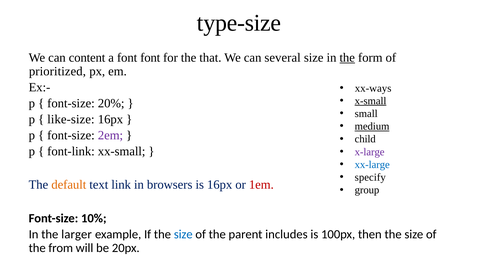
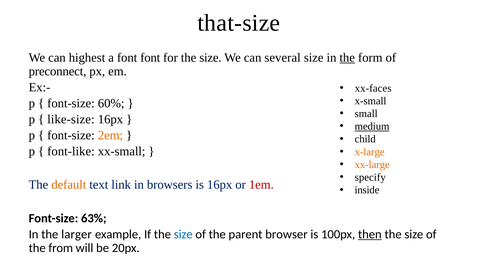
type-size: type-size -> that-size
content: content -> highest
for the that: that -> size
prioritized: prioritized -> preconnect
xx-ways: xx-ways -> xx-faces
x-small underline: present -> none
20%: 20% -> 60%
2em colour: purple -> orange
font-link: font-link -> font-like
x-large colour: purple -> orange
xx-large colour: blue -> orange
group: group -> inside
10%: 10% -> 63%
includes: includes -> browser
then underline: none -> present
